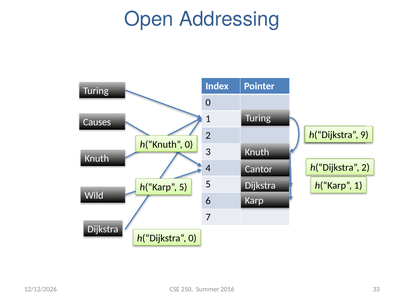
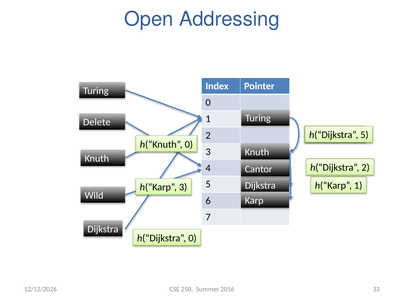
Causes: Causes -> Delete
9 at (364, 135): 9 -> 5
h(“Karp 5: 5 -> 3
